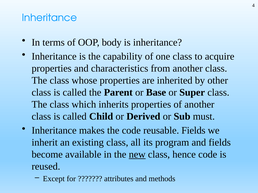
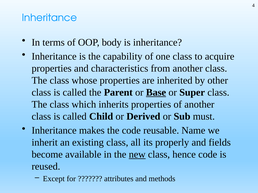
Base underline: none -> present
reusable Fields: Fields -> Name
program: program -> properly
